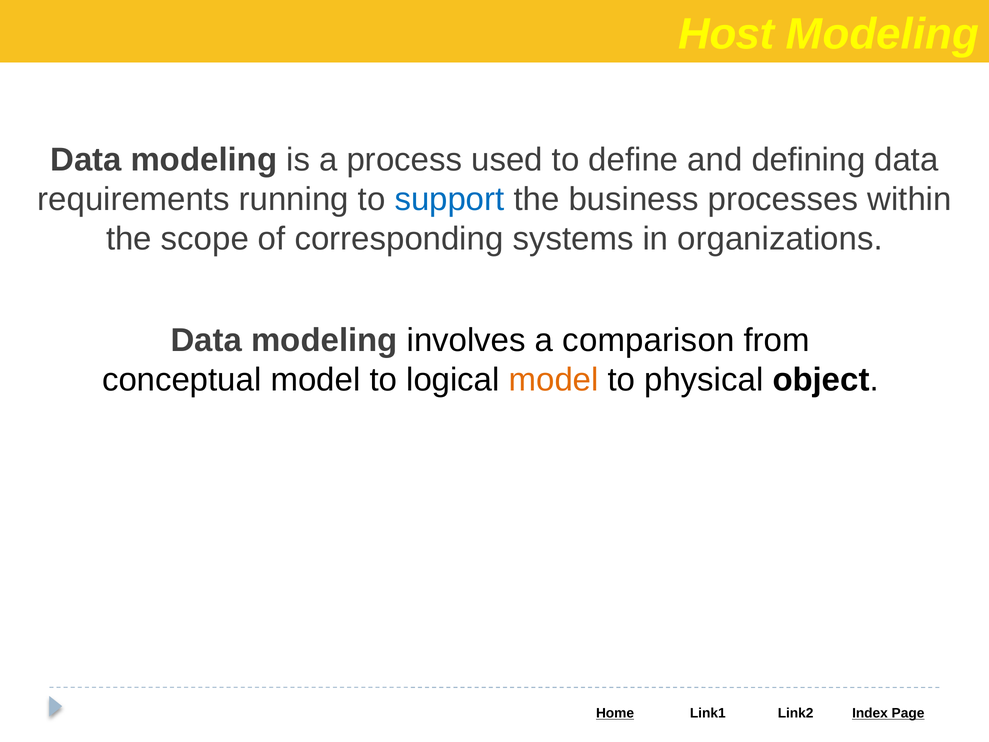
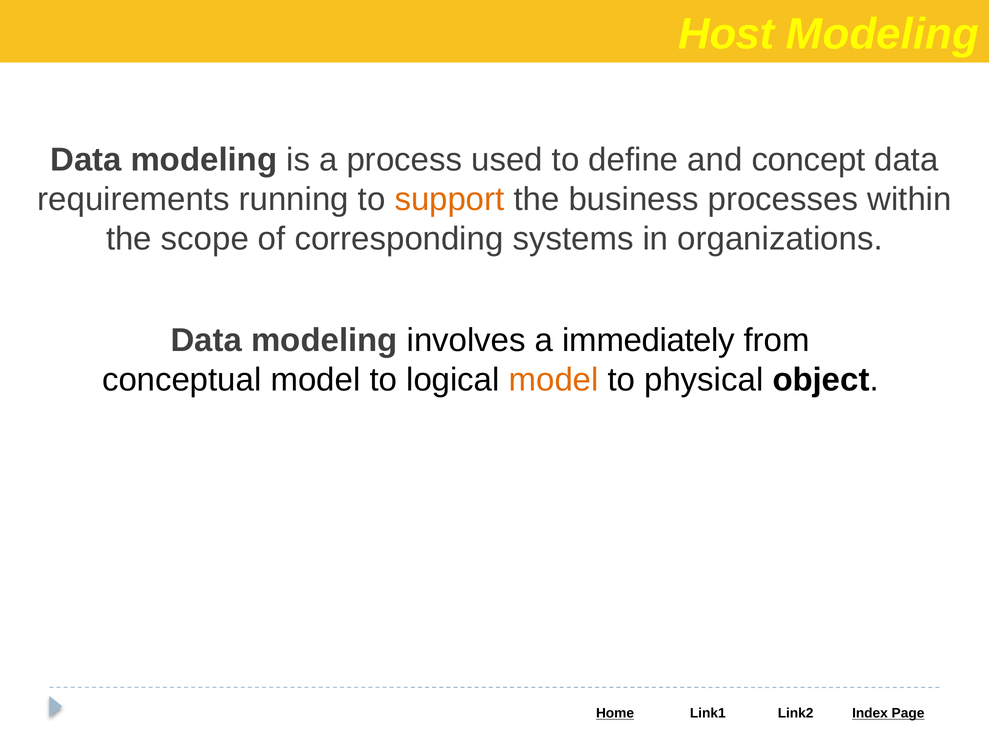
defining: defining -> concept
support colour: blue -> orange
comparison: comparison -> immediately
